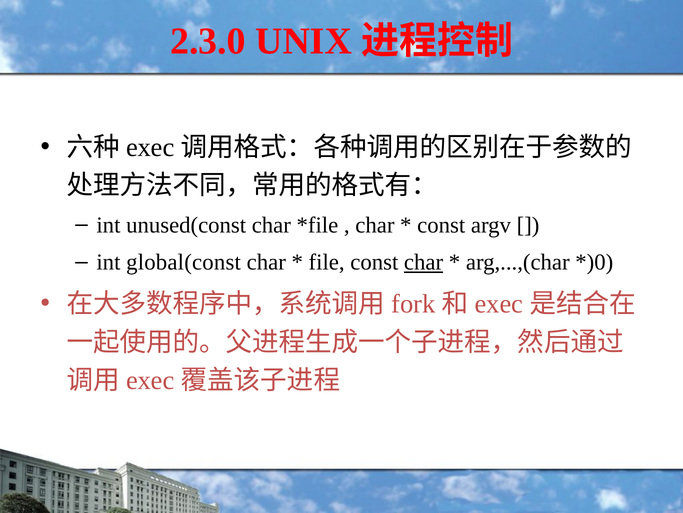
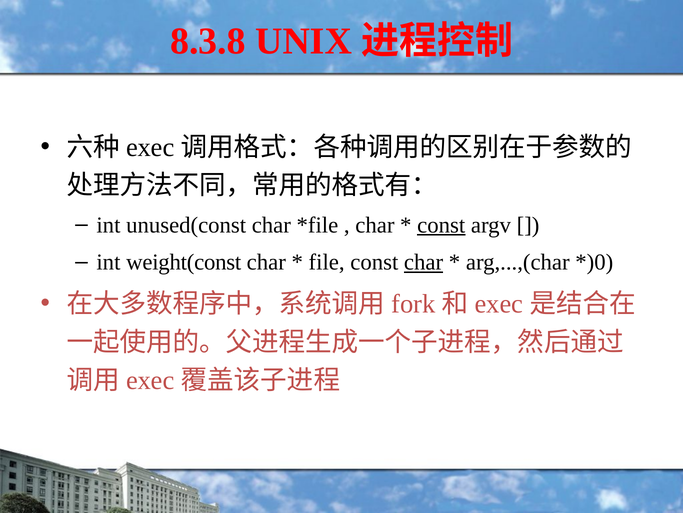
2.3.0: 2.3.0 -> 8.3.8
const at (441, 225) underline: none -> present
global(const: global(const -> weight(const
